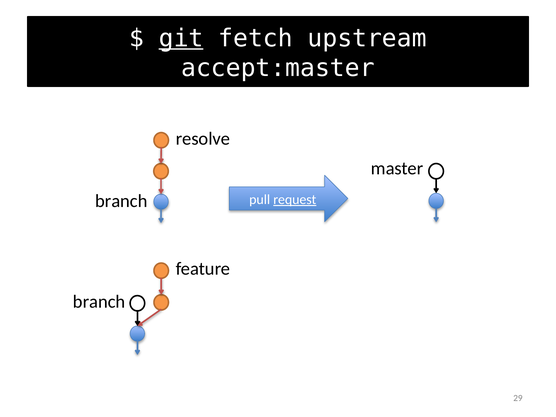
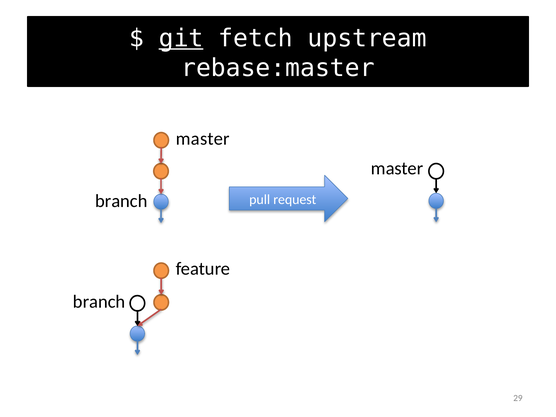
accept:master: accept:master -> rebase:master
resolve at (203, 139): resolve -> master
request underline: present -> none
